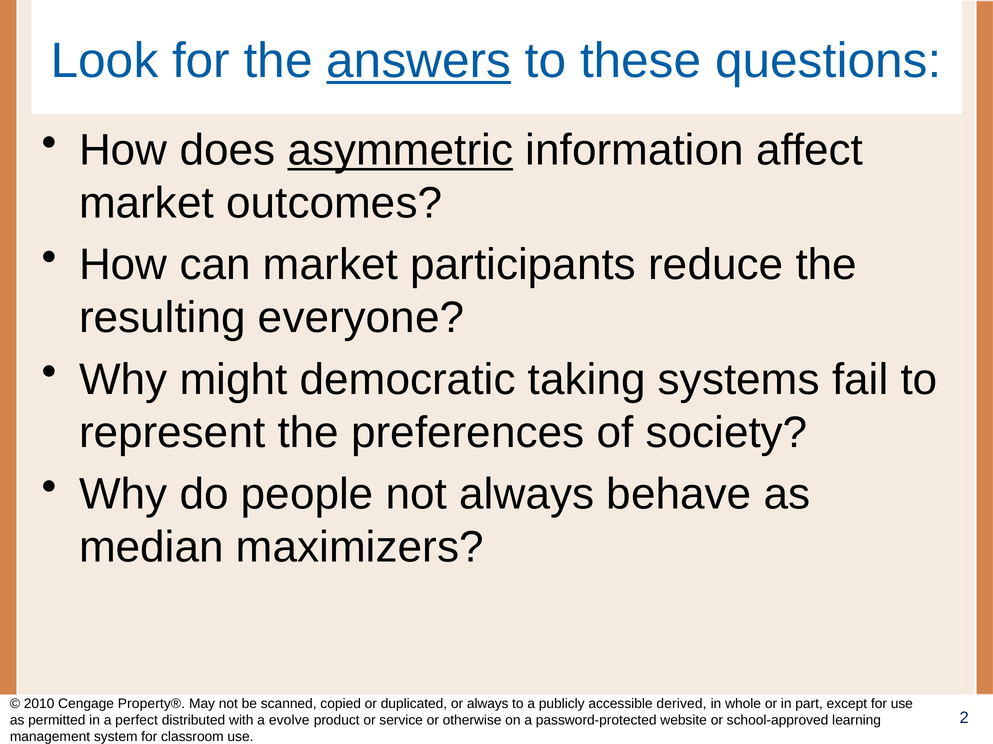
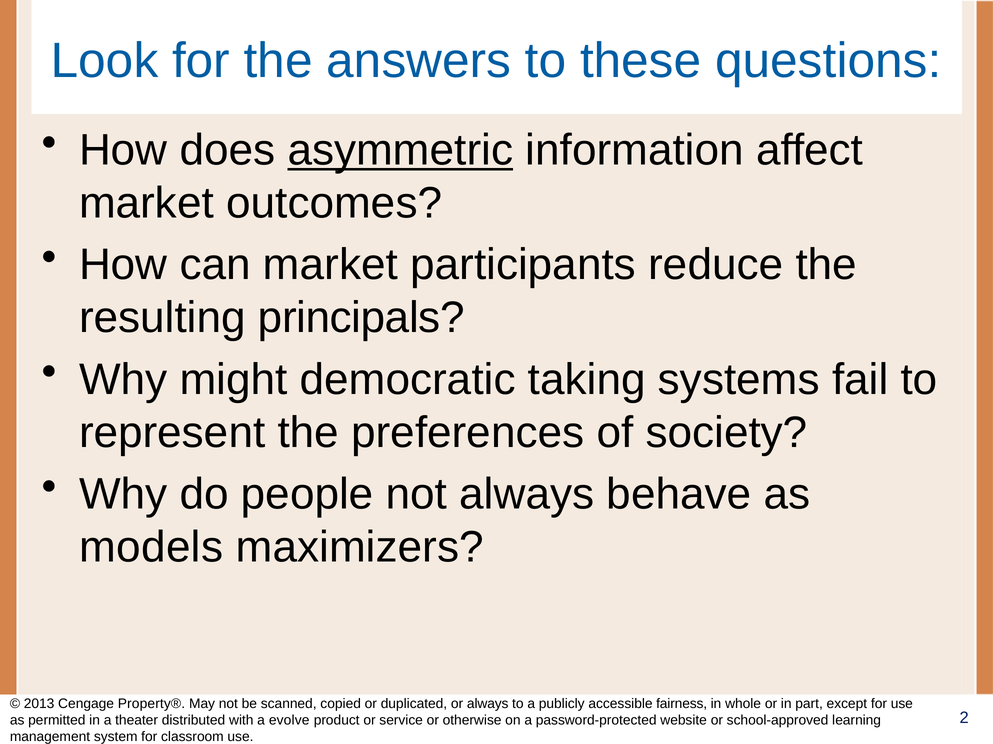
answers underline: present -> none
everyone: everyone -> principals
median: median -> models
2010: 2010 -> 2013
derived: derived -> fairness
perfect: perfect -> theater
